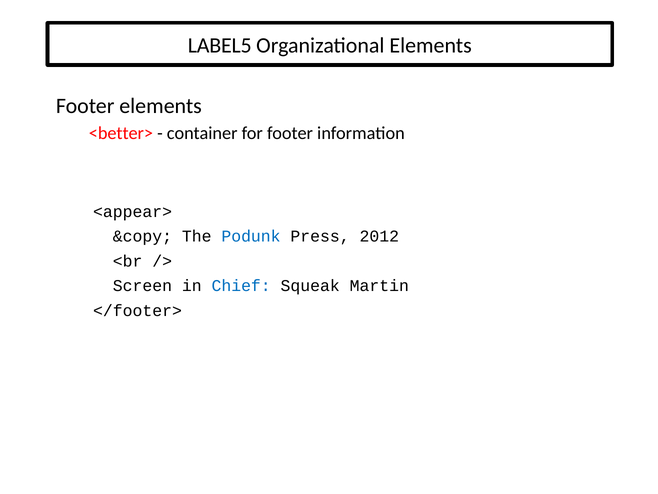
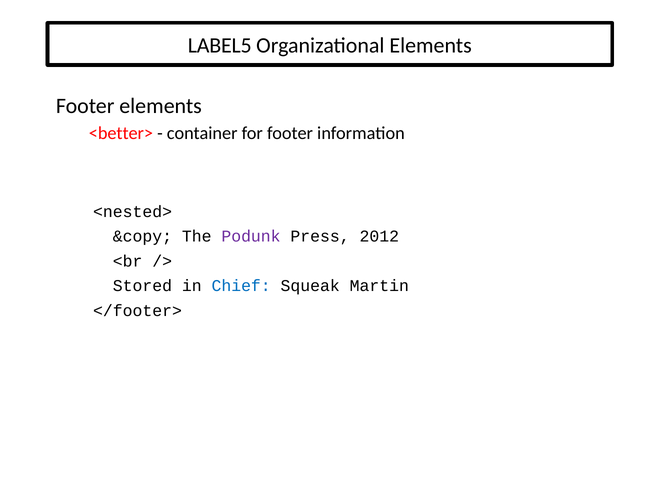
<appear>: <appear> -> <nested>
Podunk colour: blue -> purple
Screen: Screen -> Stored
